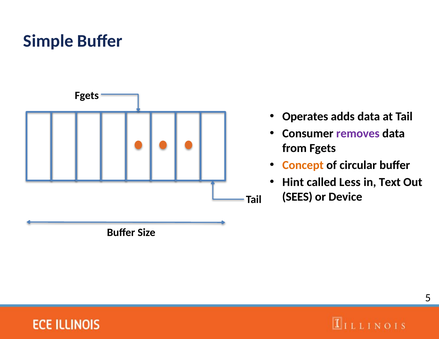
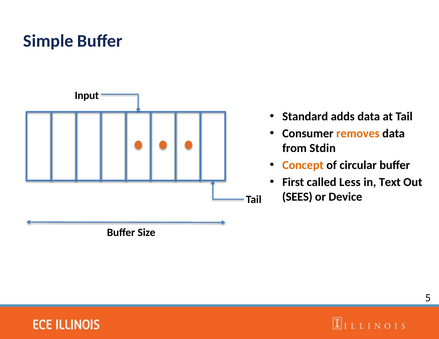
Fgets at (87, 96): Fgets -> Input
Operates: Operates -> Standard
removes colour: purple -> orange
from Fgets: Fgets -> Stdin
Hint: Hint -> First
